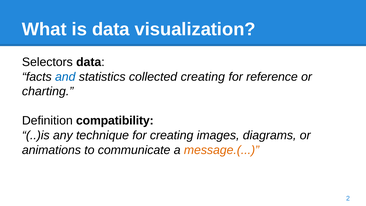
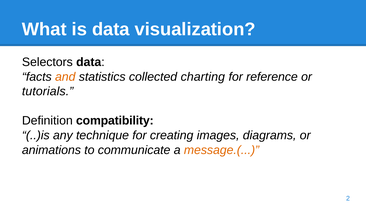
and colour: blue -> orange
collected creating: creating -> charting
charting: charting -> tutorials
